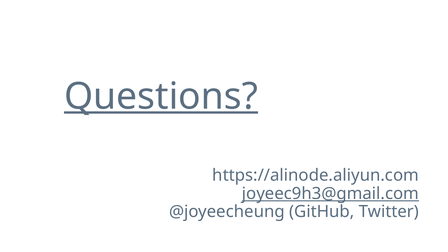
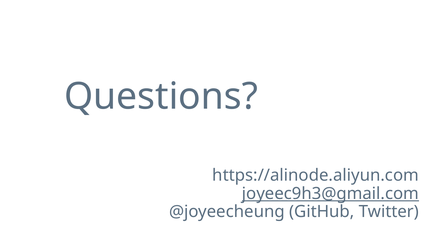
Questions underline: present -> none
